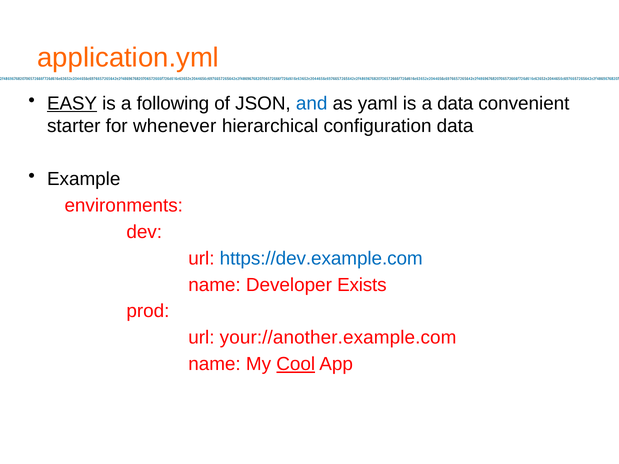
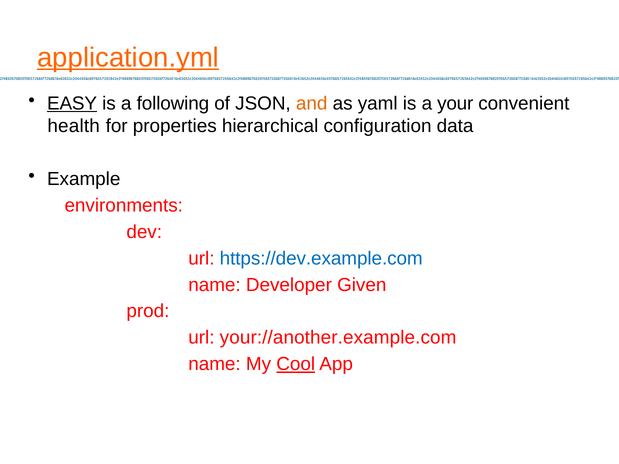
application.yml underline: none -> present
and colour: blue -> orange
a data: data -> your
starter: starter -> health
whenever: whenever -> properties
Exists: Exists -> Given
